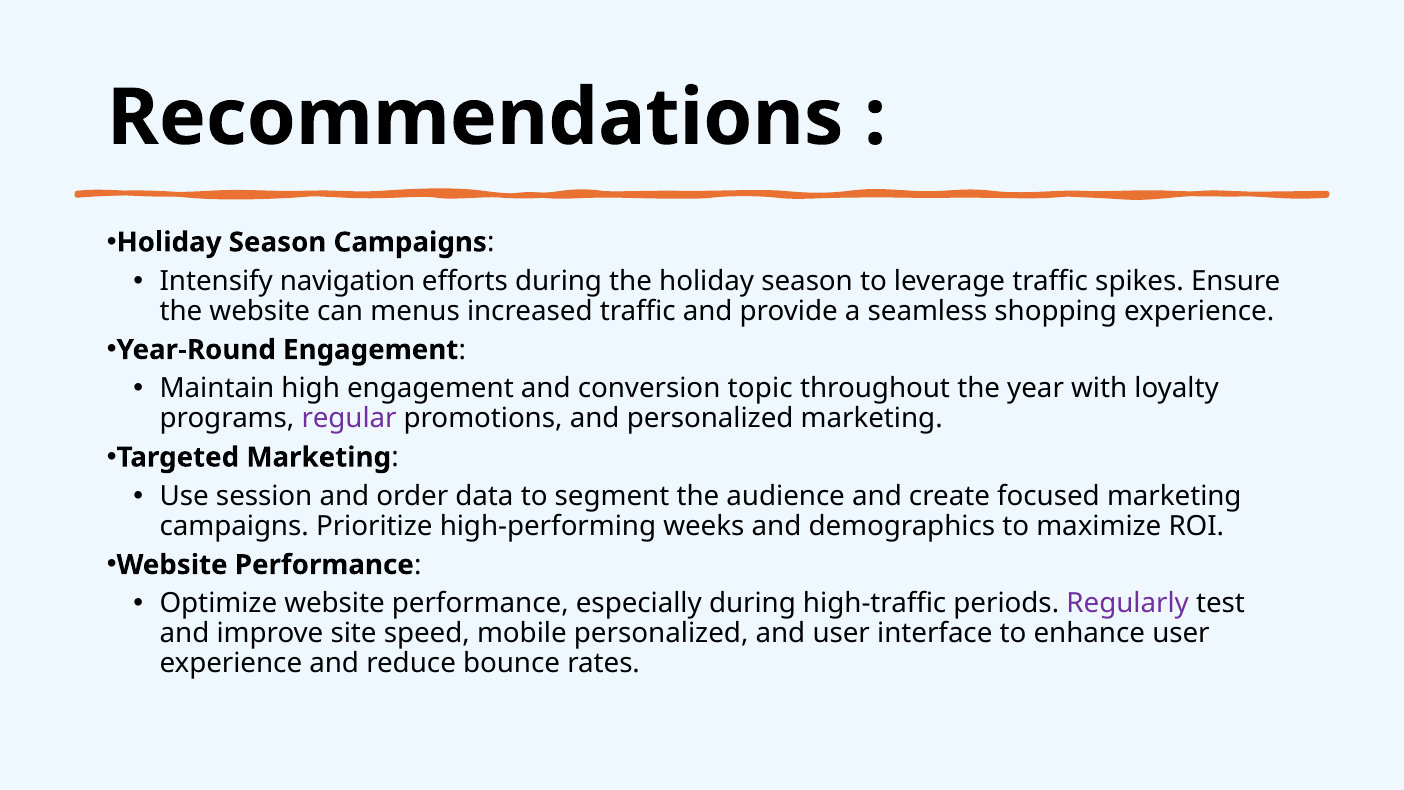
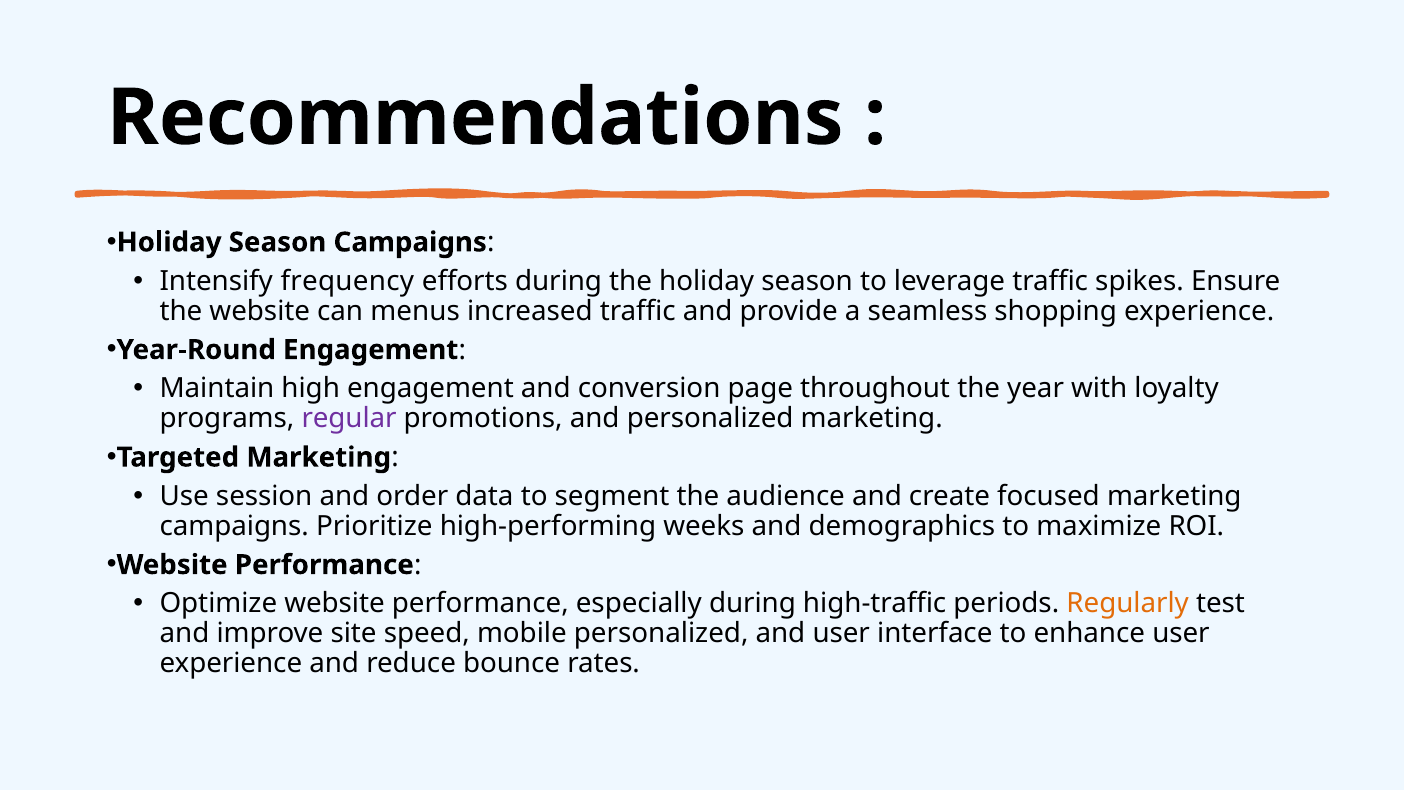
navigation: navigation -> frequency
topic: topic -> page
Regularly colour: purple -> orange
